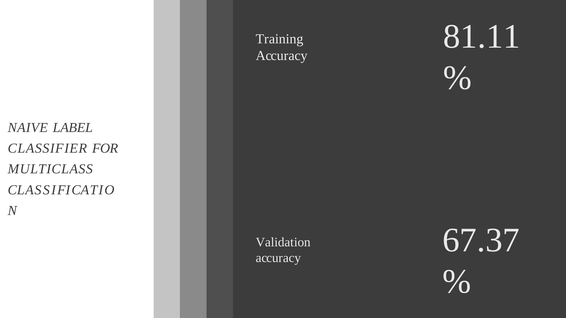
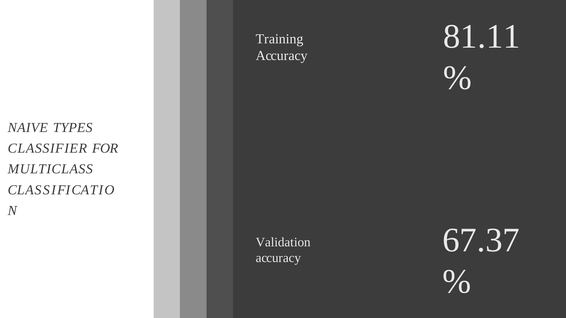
LABEL: LABEL -> TYPES
